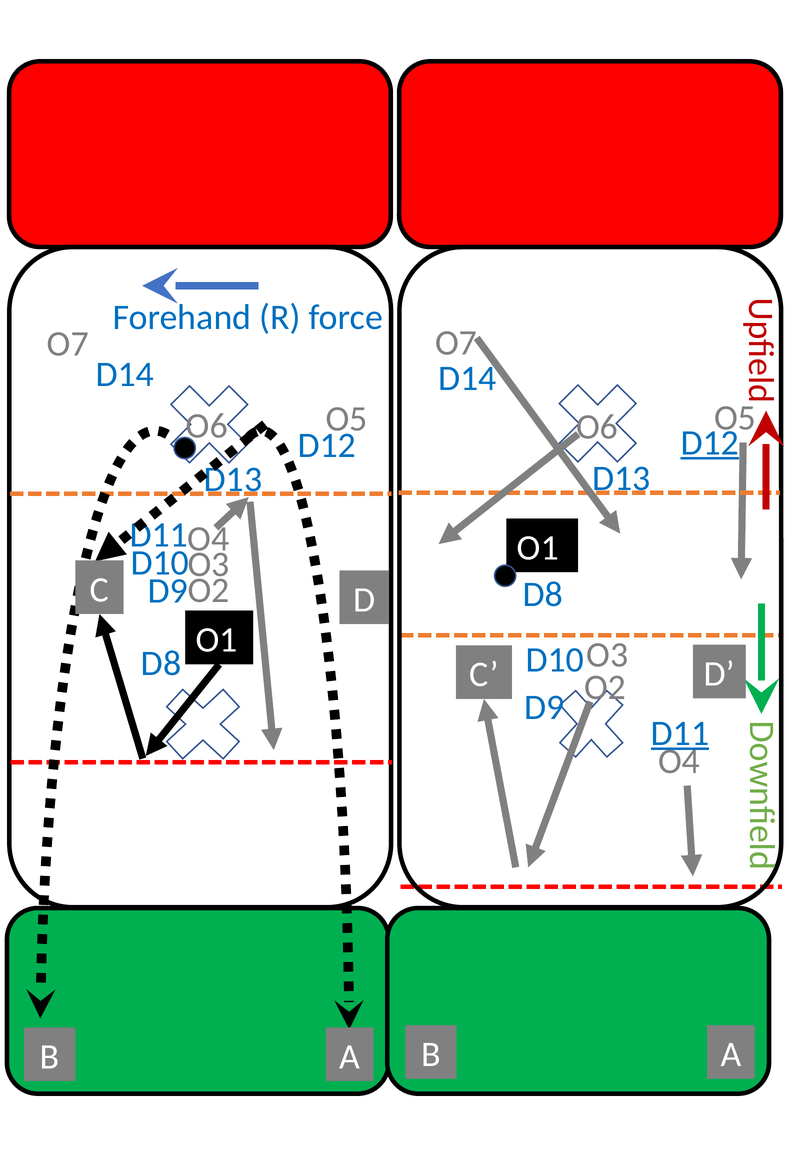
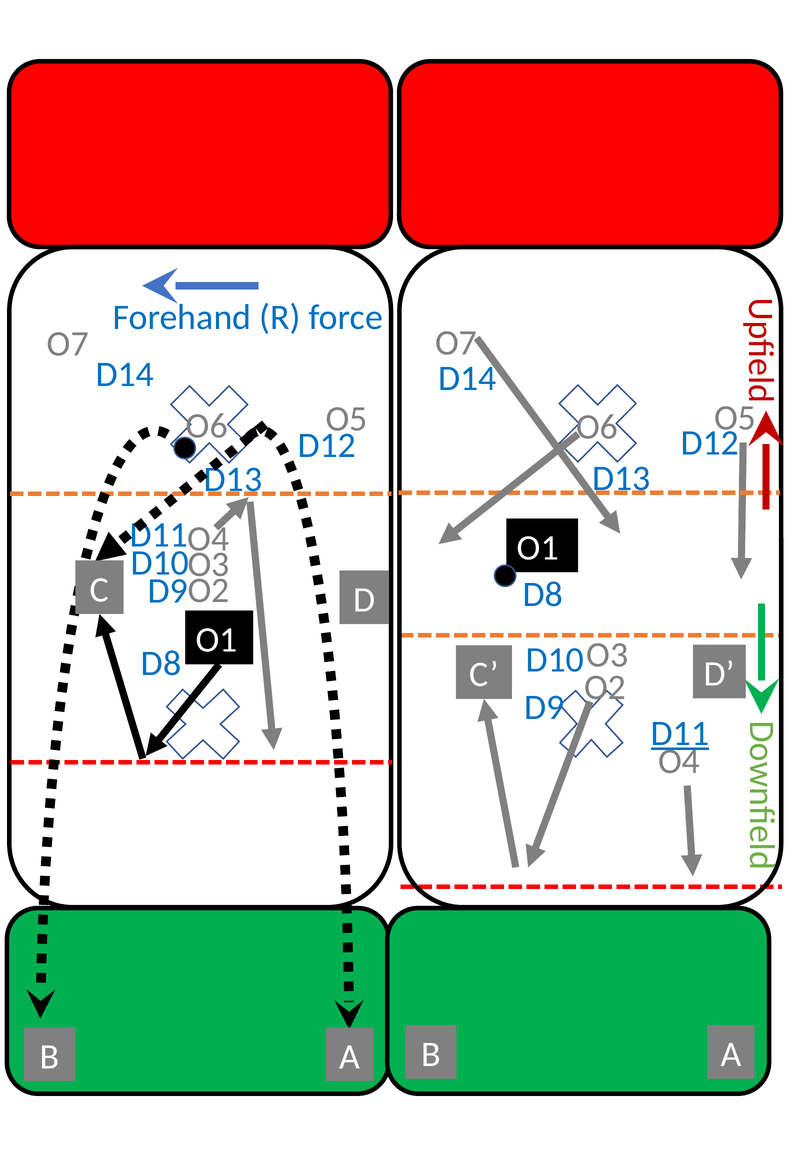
D12 at (710, 443) underline: present -> none
